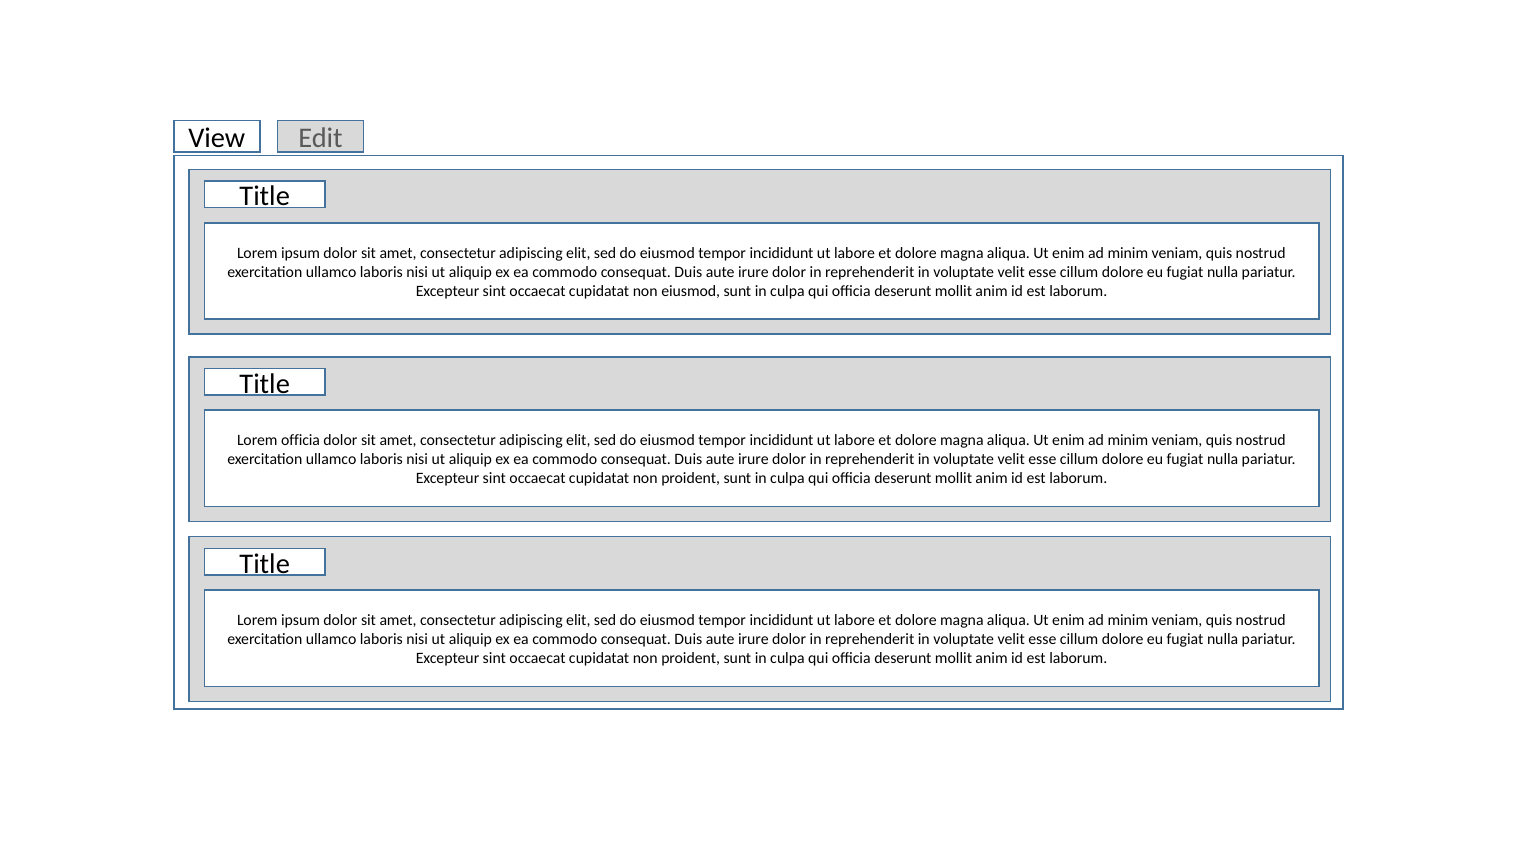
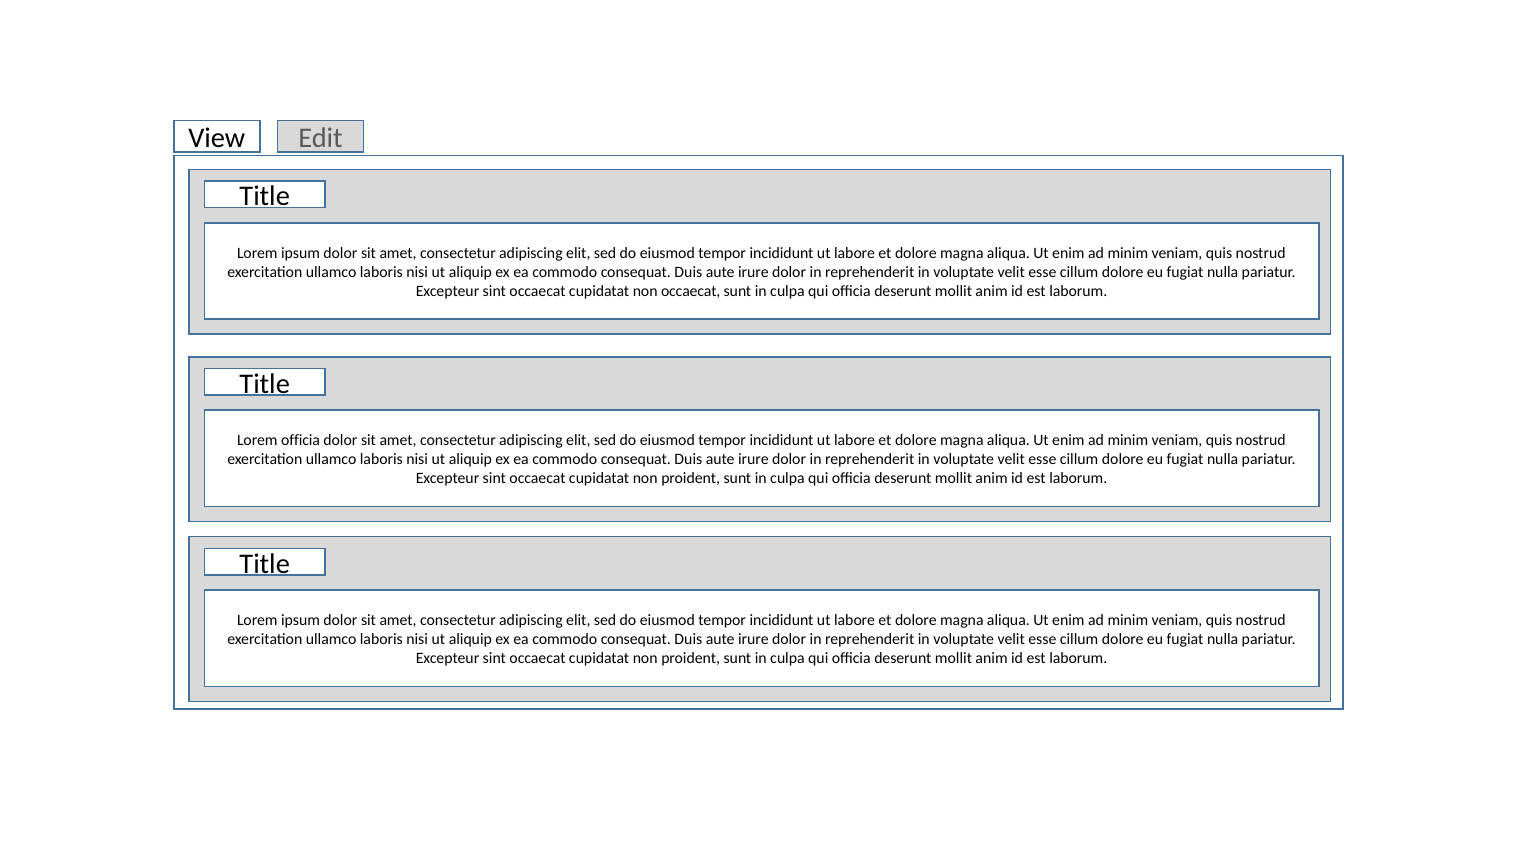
non eiusmod: eiusmod -> occaecat
